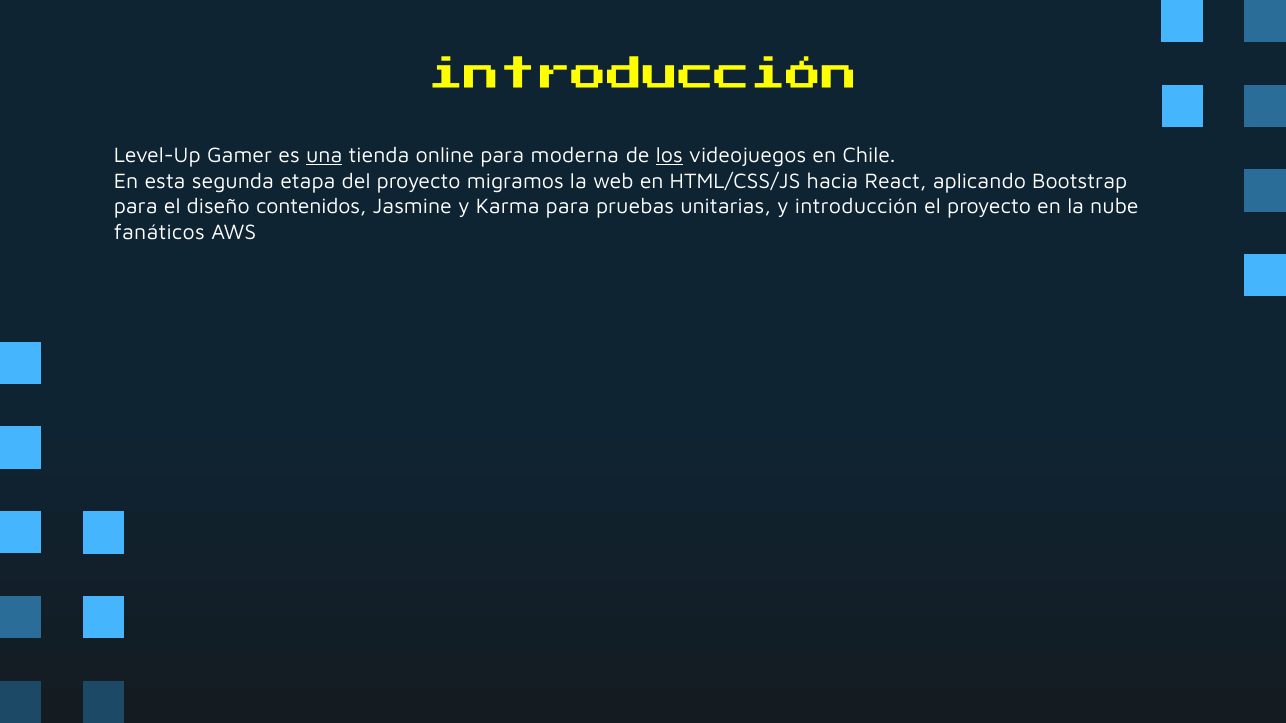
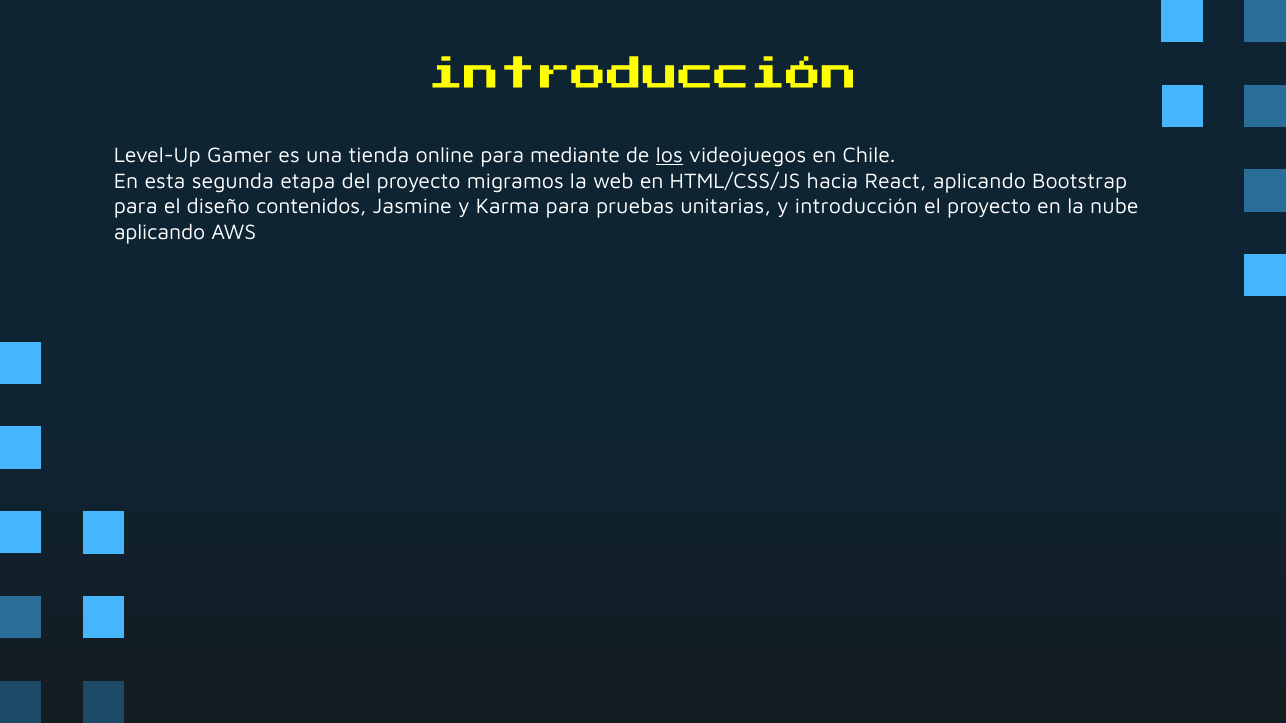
una underline: present -> none
moderna: moderna -> mediante
fanáticos at (159, 233): fanáticos -> aplicando
